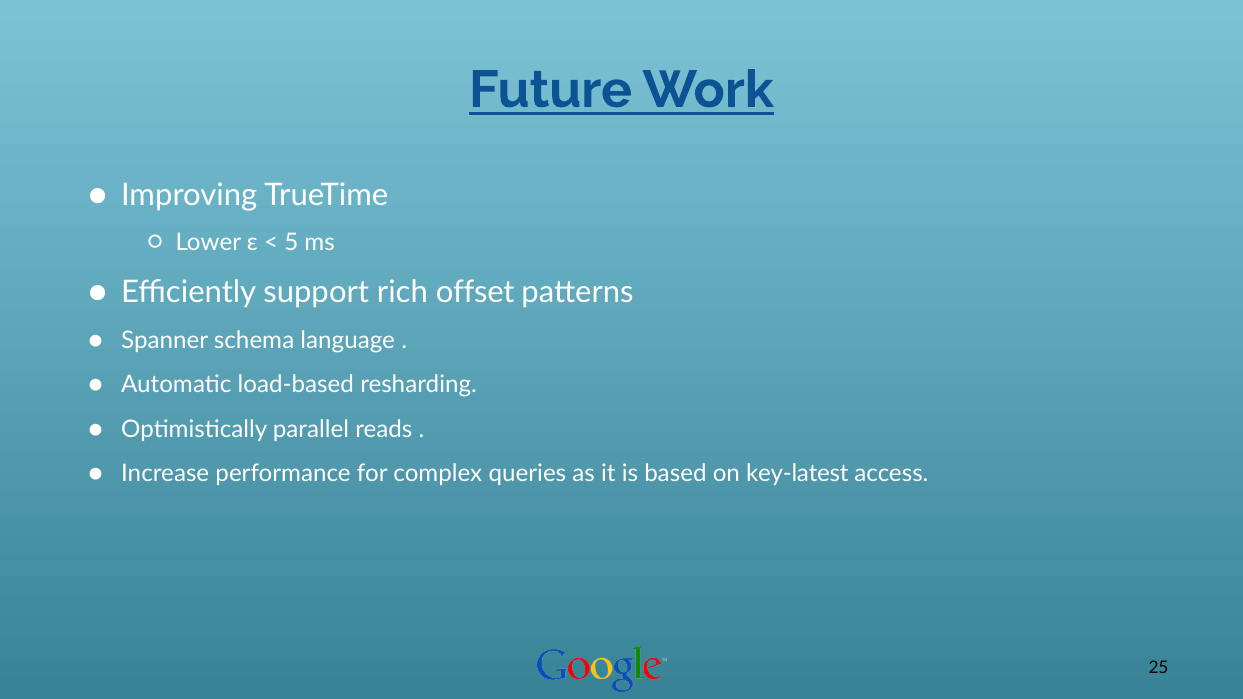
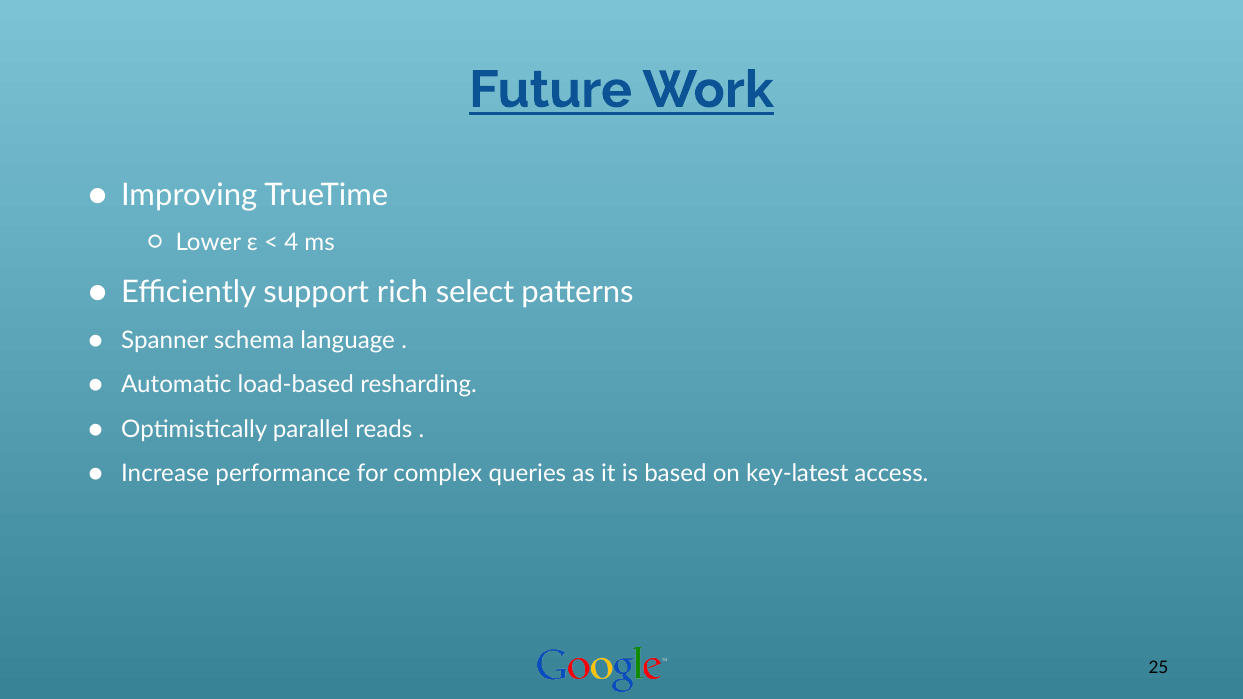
5: 5 -> 4
offset: offset -> select
